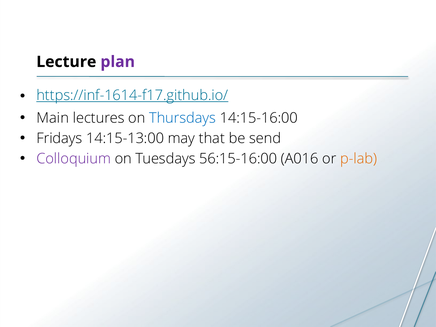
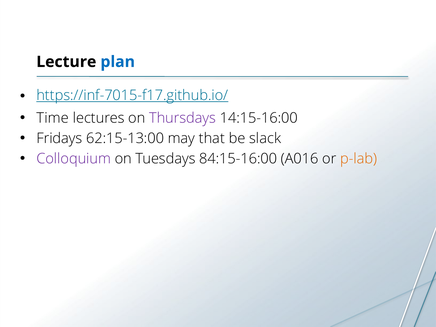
plan colour: purple -> blue
https://inf-1614-f17.github.io/: https://inf-1614-f17.github.io/ -> https://inf-7015-f17.github.io/
Main: Main -> Time
Thursdays colour: blue -> purple
14:15-13:00: 14:15-13:00 -> 62:15-13:00
send: send -> slack
56:15-16:00: 56:15-16:00 -> 84:15-16:00
